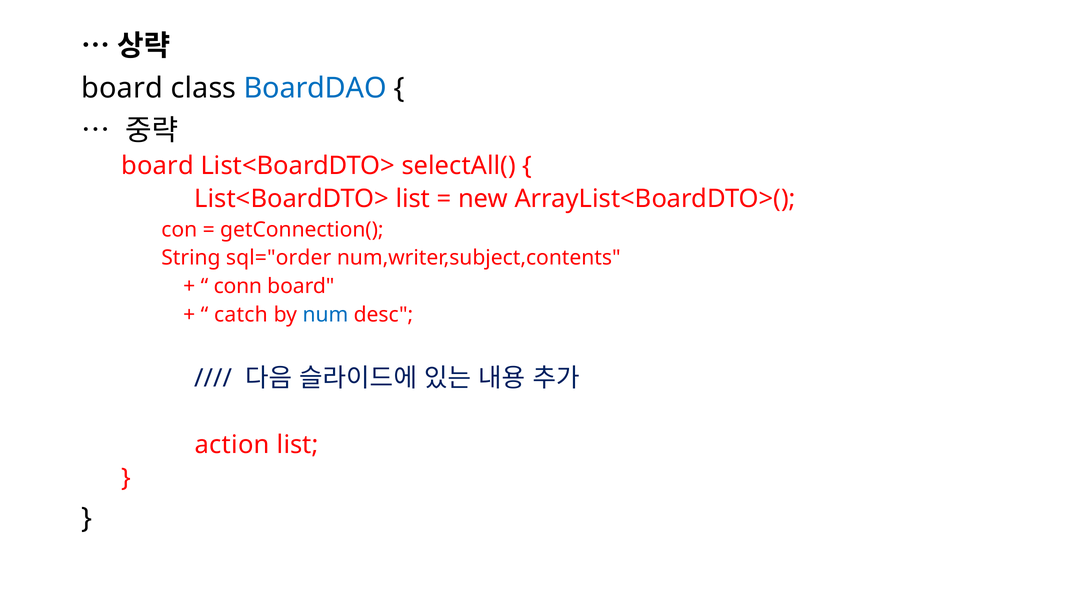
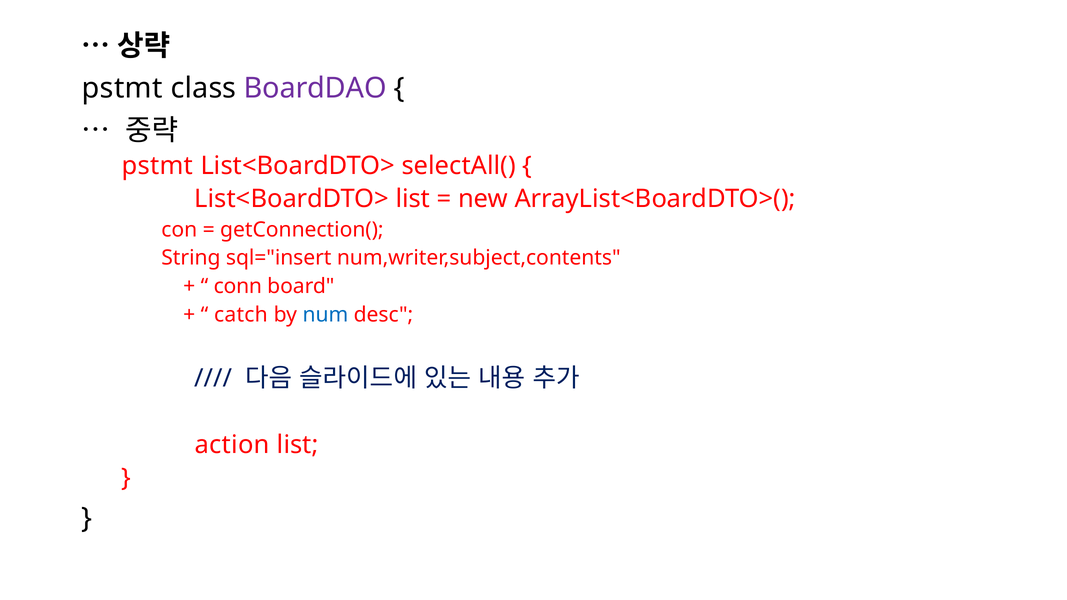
board at (122, 88): board -> pstmt
BoardDAO colour: blue -> purple
board at (158, 166): board -> pstmt
sql="order: sql="order -> sql="insert
